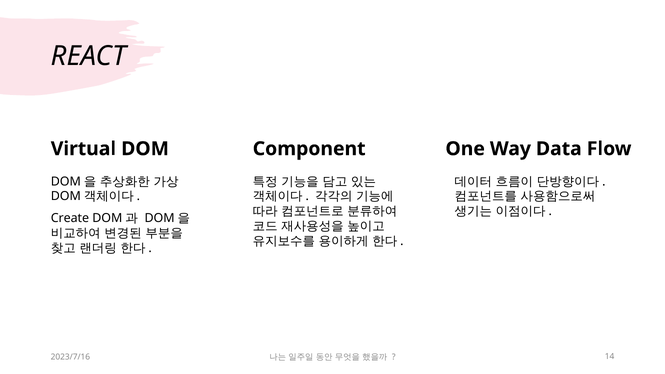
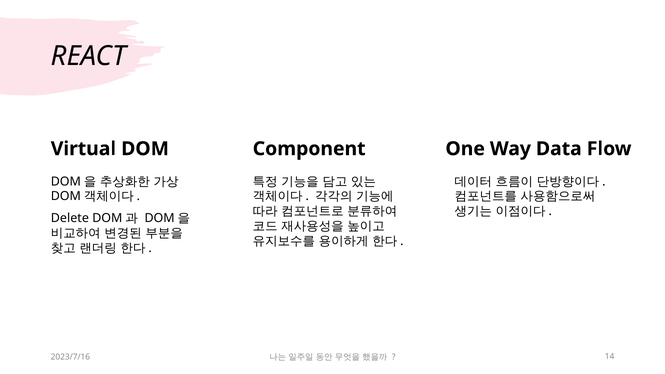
Create: Create -> Delete
